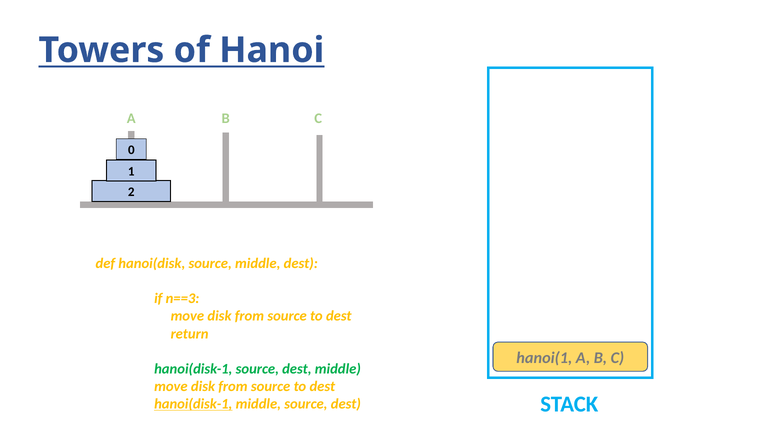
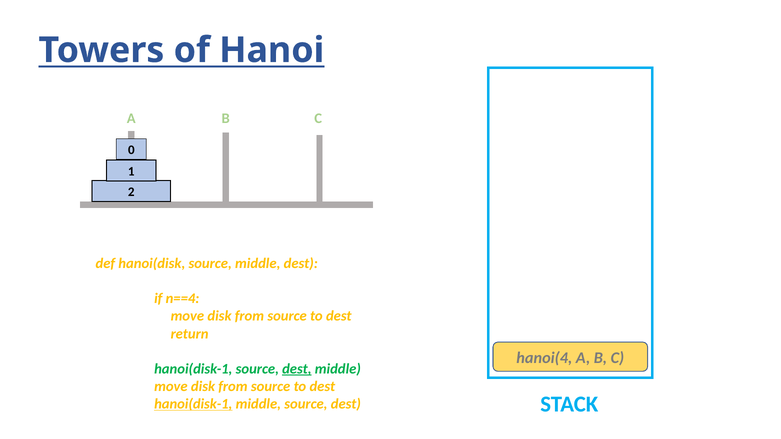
n==3: n==3 -> n==4
hanoi(1: hanoi(1 -> hanoi(4
dest at (297, 369) underline: none -> present
